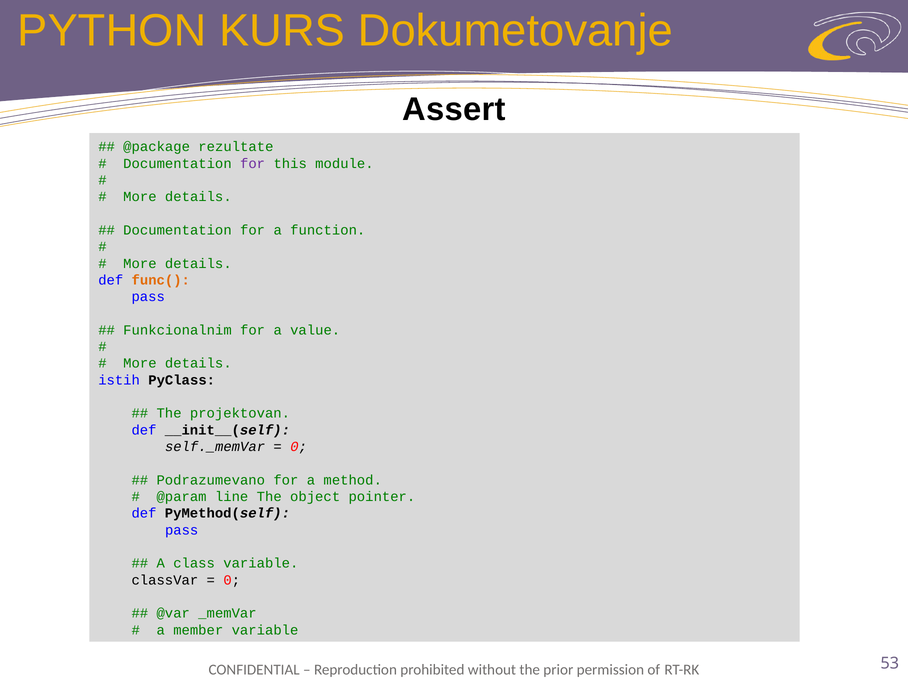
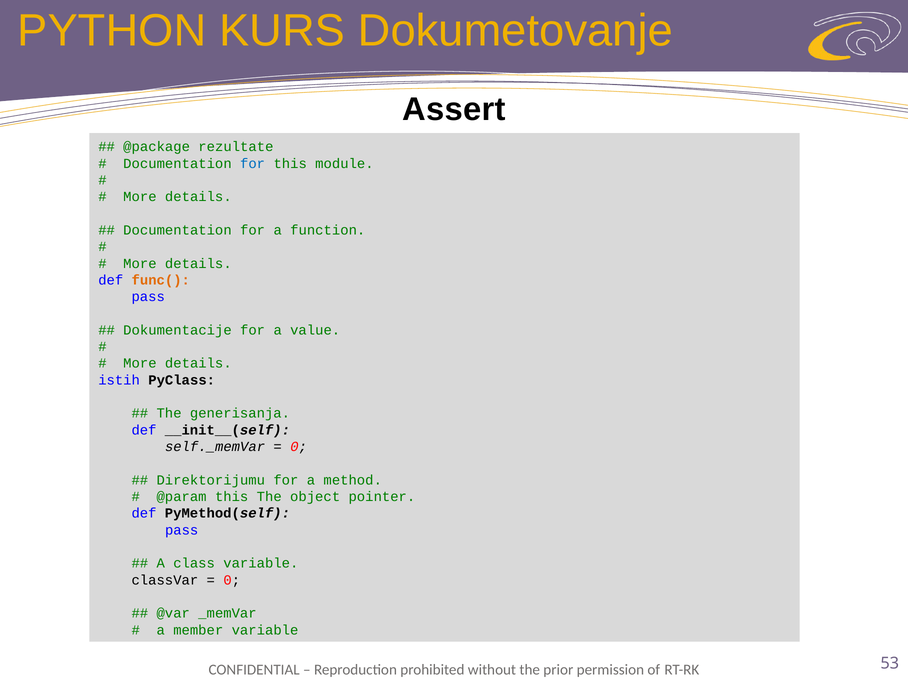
for at (253, 164) colour: purple -> blue
Funkcionalnim: Funkcionalnim -> Dokumentacije
projektovan: projektovan -> generisanja
Podrazumevano: Podrazumevano -> Direktorijumu
@param line: line -> this
